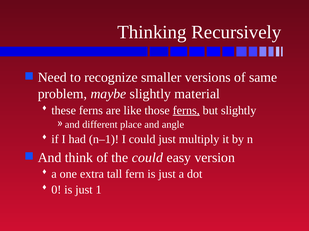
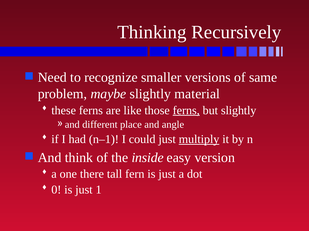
multiply underline: none -> present
the could: could -> inside
extra: extra -> there
